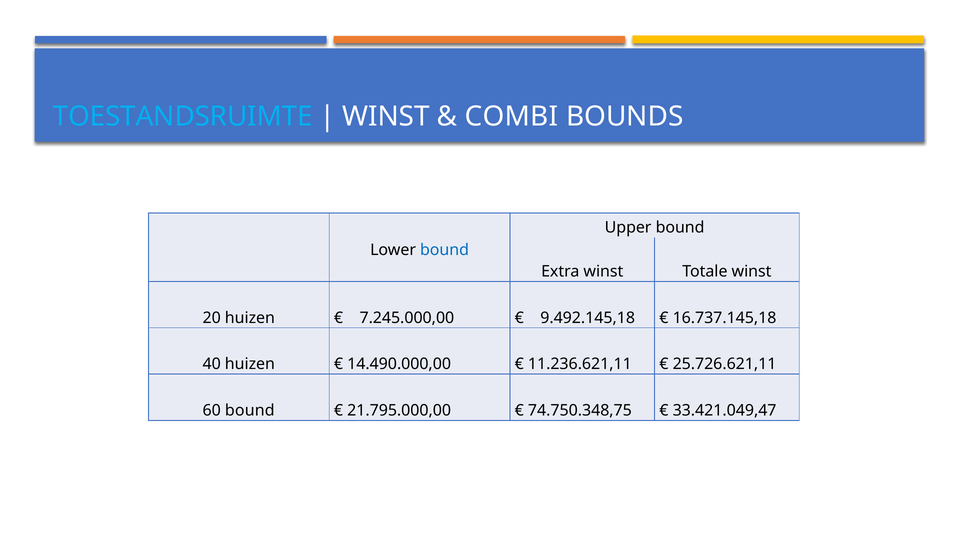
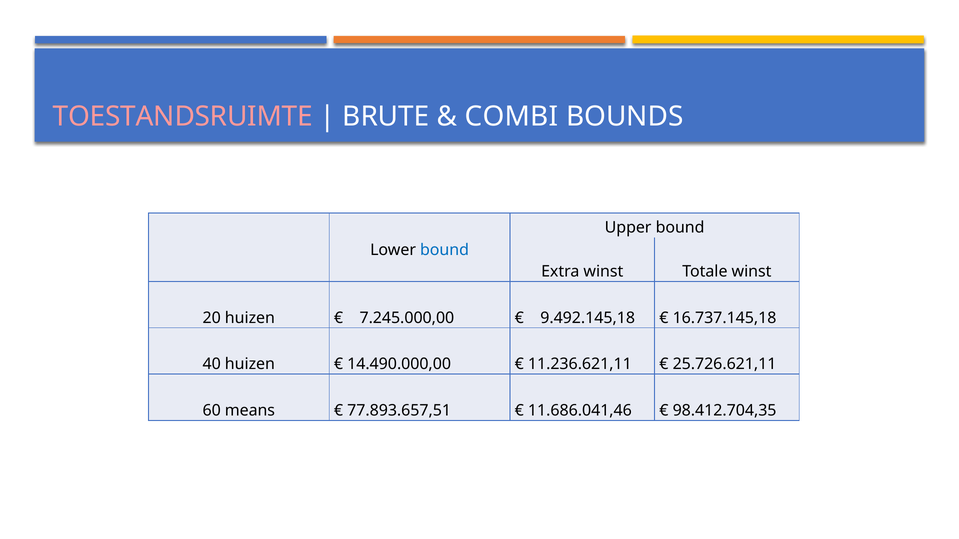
TOESTANDSRUIMTE colour: light blue -> pink
WINST at (386, 116): WINST -> BRUTE
60 bound: bound -> means
21.795.000,00: 21.795.000,00 -> 77.893.657,51
74.750.348,75: 74.750.348,75 -> 11.686.041,46
33.421.049,47: 33.421.049,47 -> 98.412.704,35
